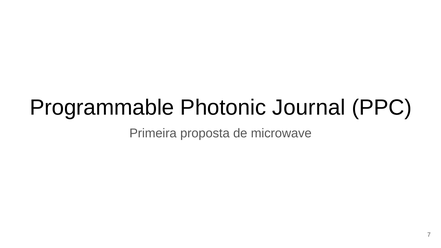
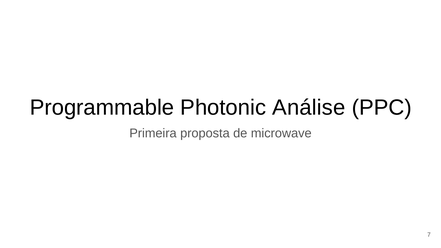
Journal: Journal -> Análise
